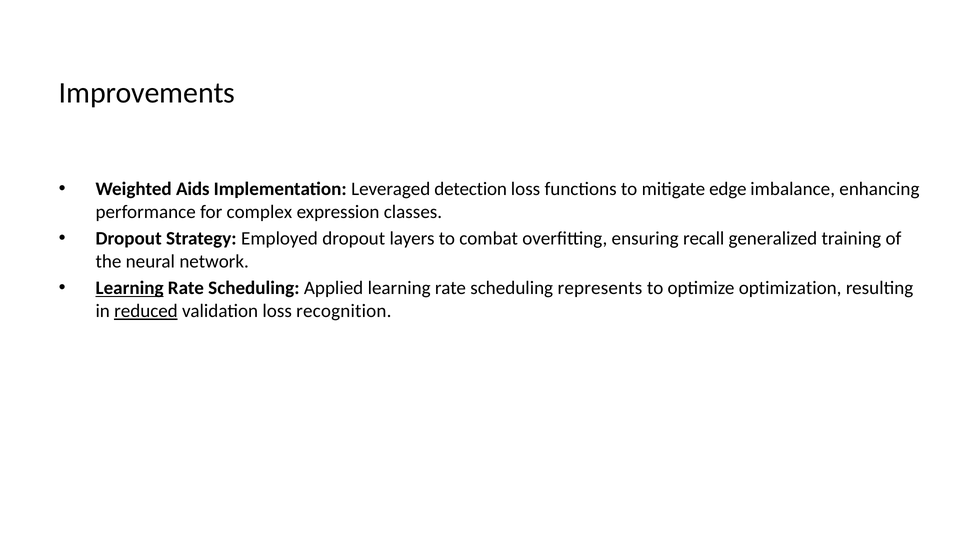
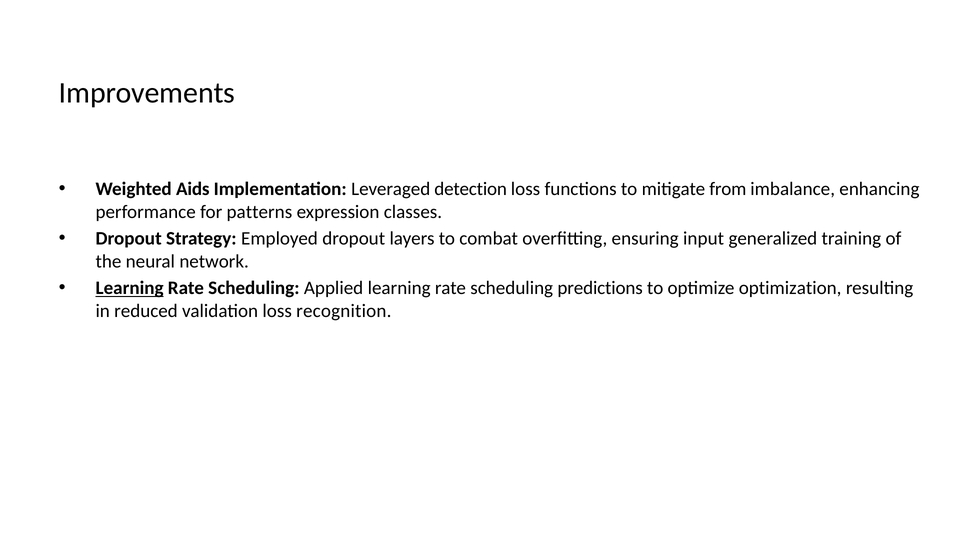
edge: edge -> from
complex: complex -> patterns
recall: recall -> input
represents: represents -> predictions
reduced underline: present -> none
